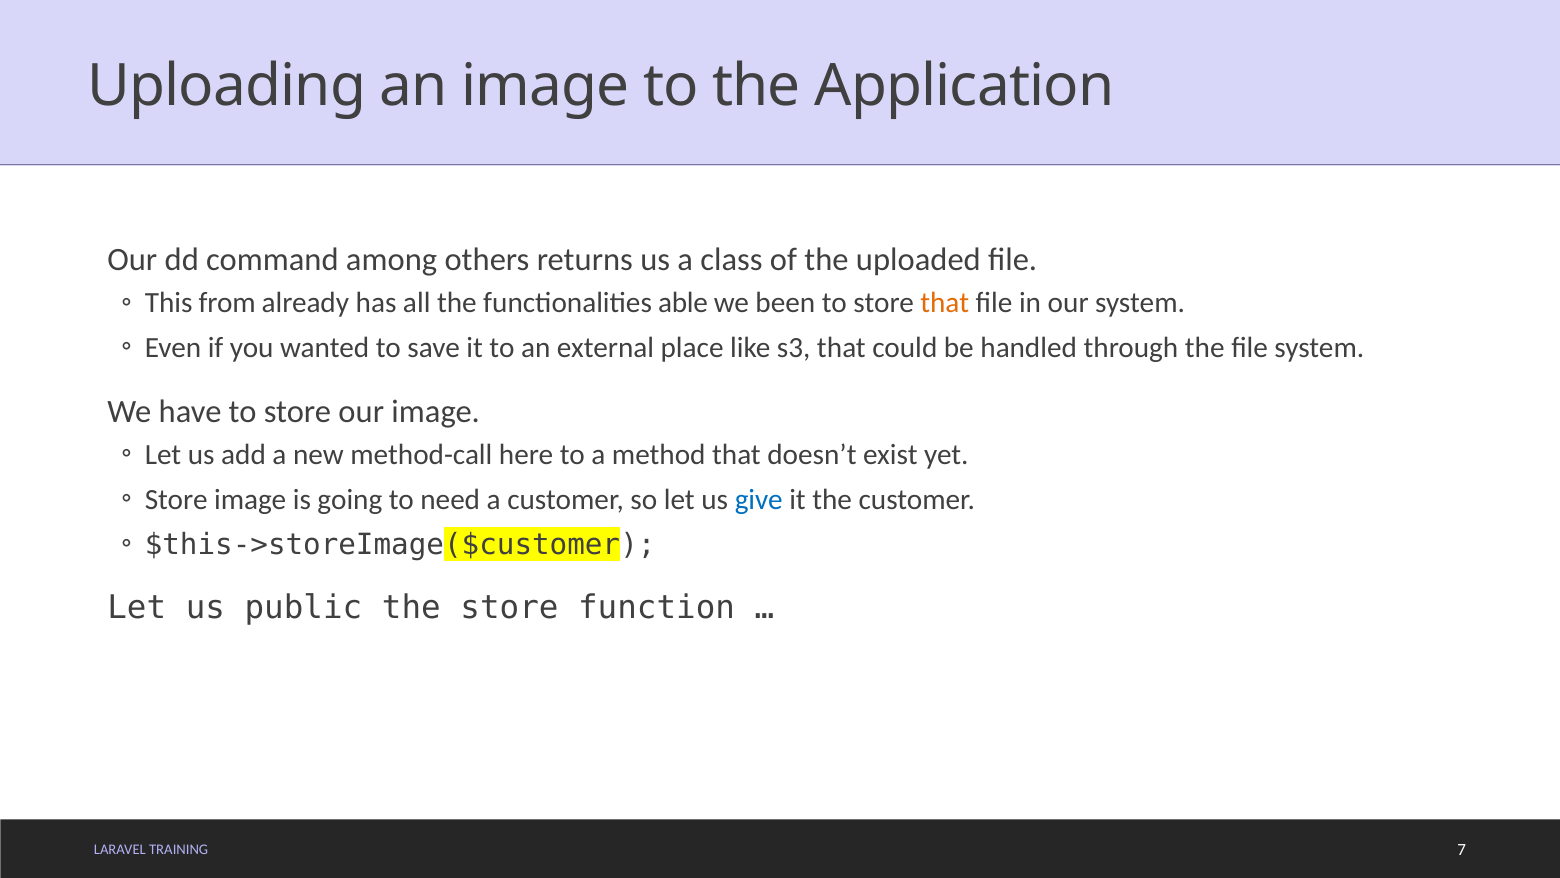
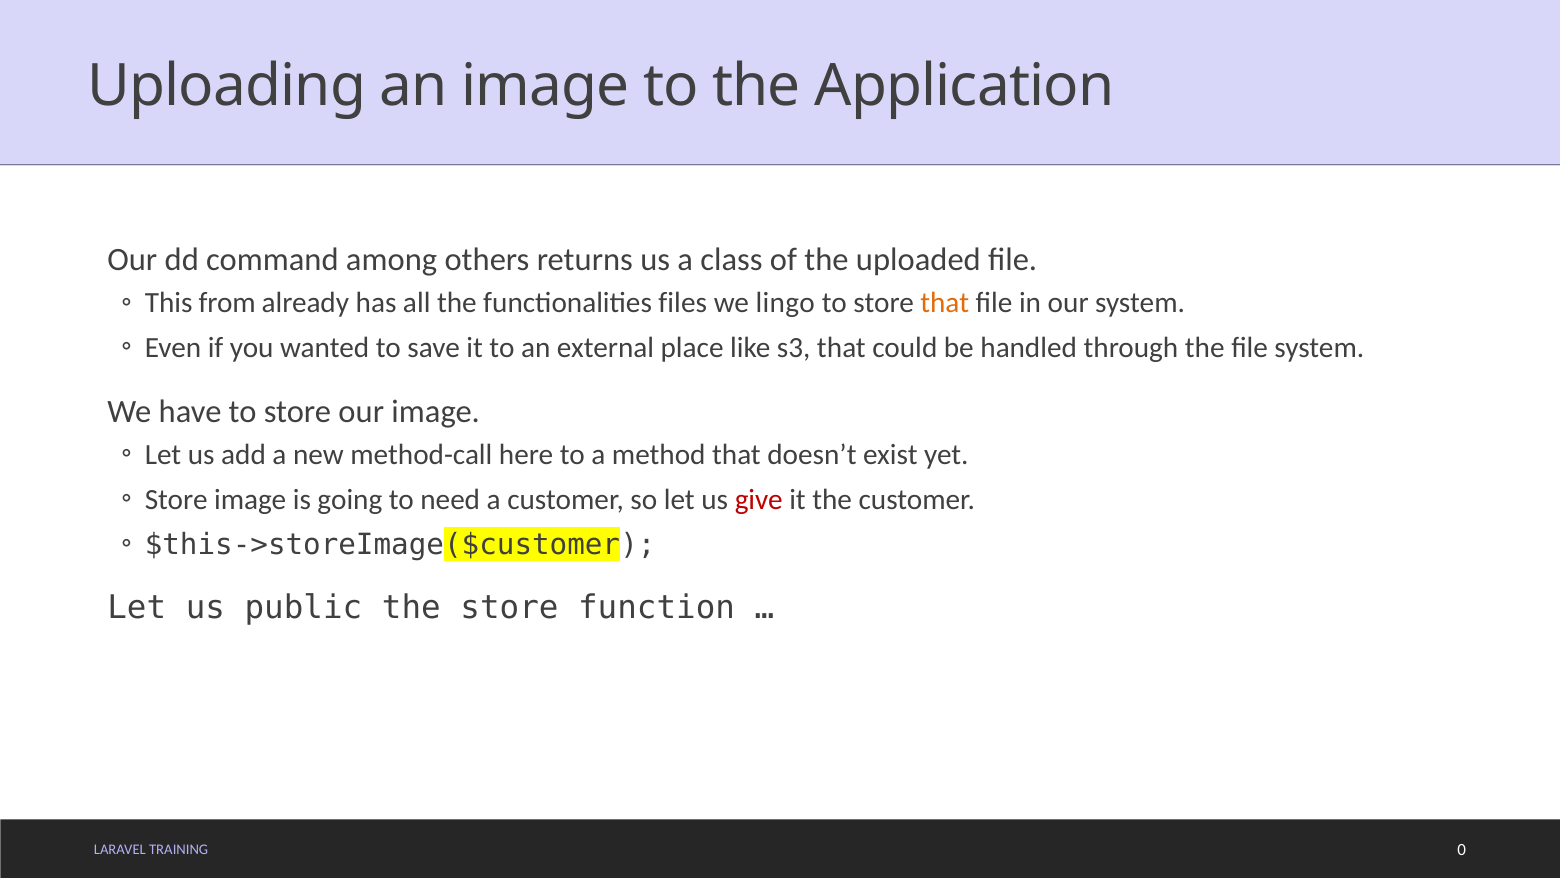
able: able -> files
been: been -> lingo
give colour: blue -> red
7: 7 -> 0
